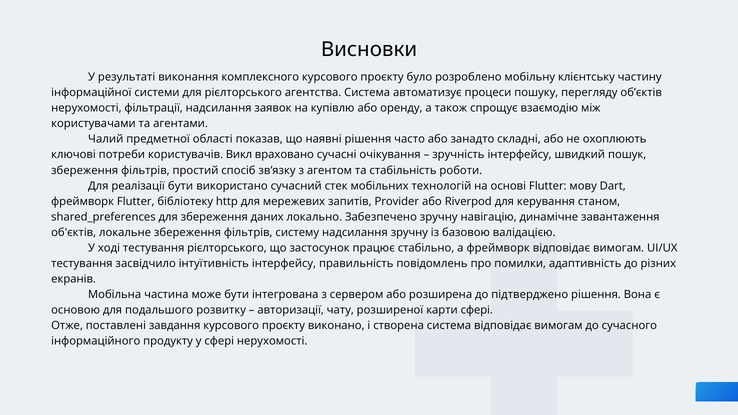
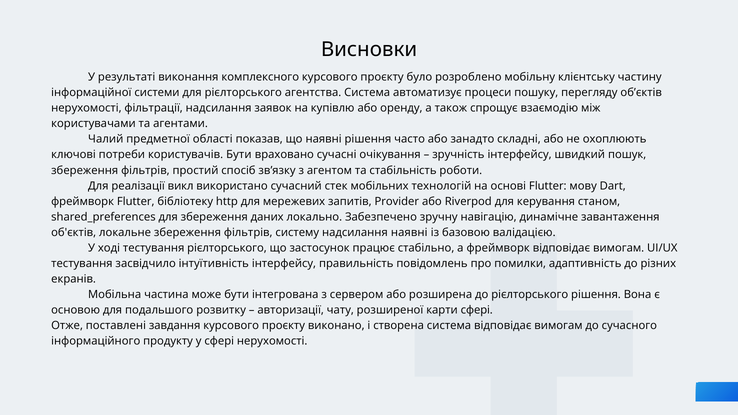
користувачів Викл: Викл -> Бути
реалізації бути: бути -> викл
надсилання зручну: зручну -> наявні
до підтверджено: підтверджено -> рієлторського
